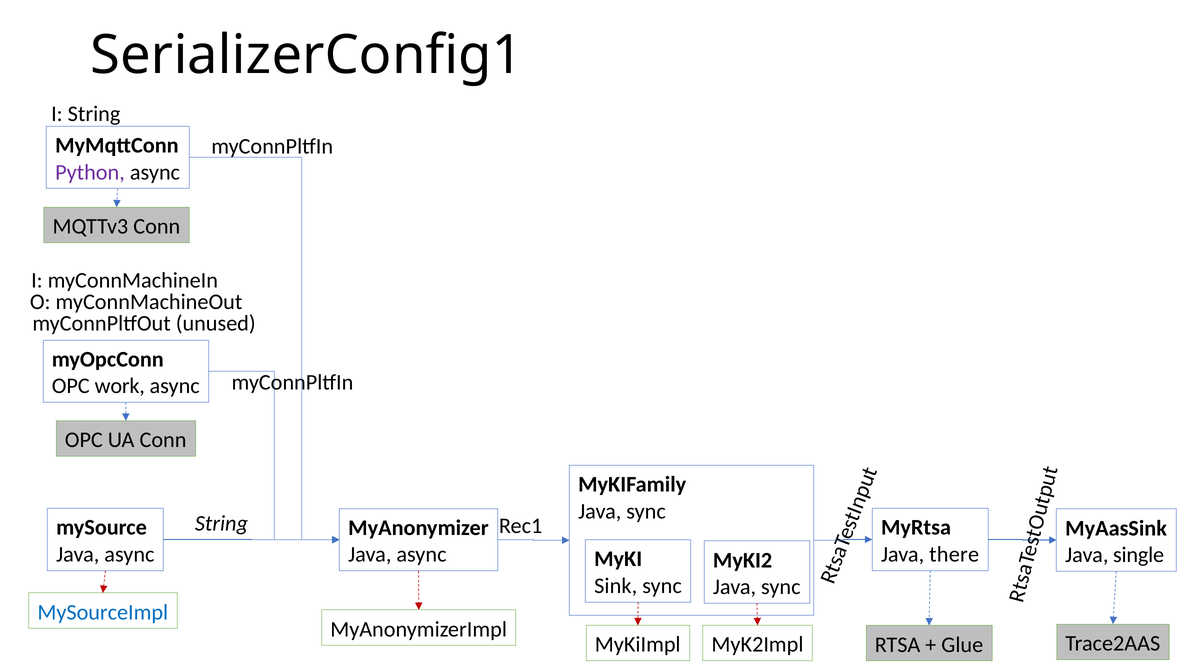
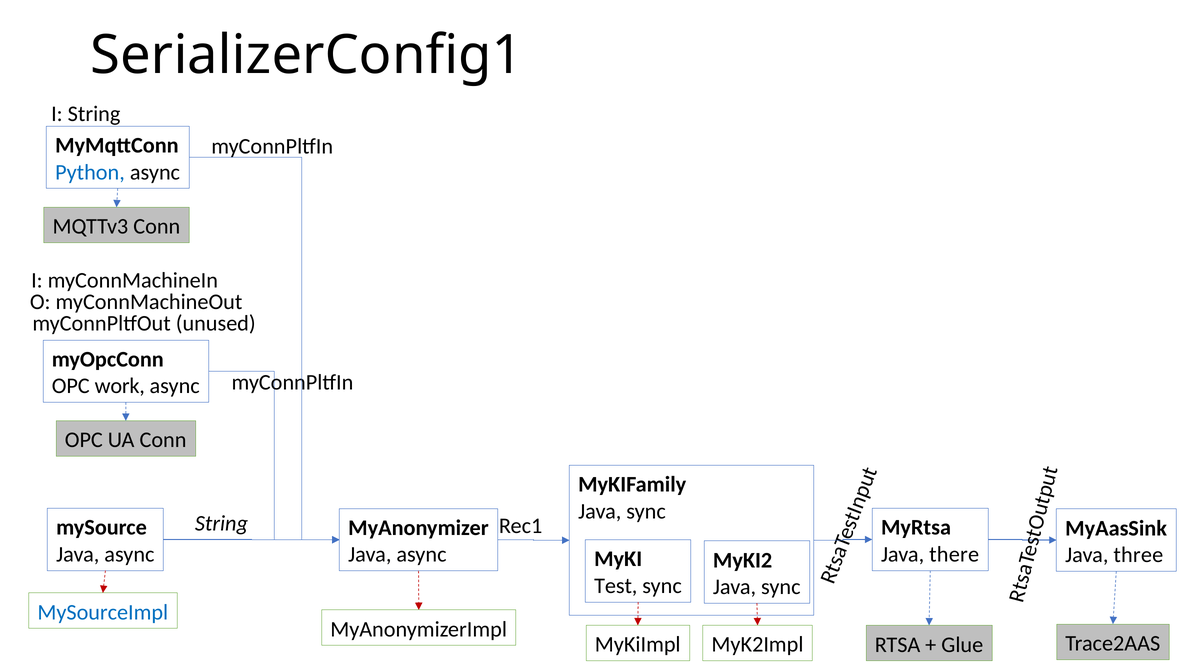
Python colour: purple -> blue
single: single -> three
Sink: Sink -> Test
